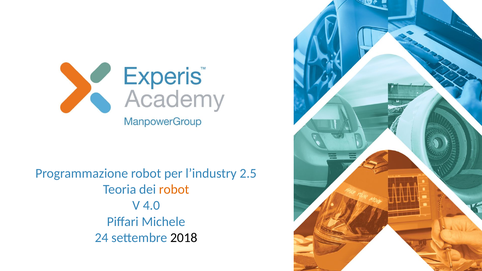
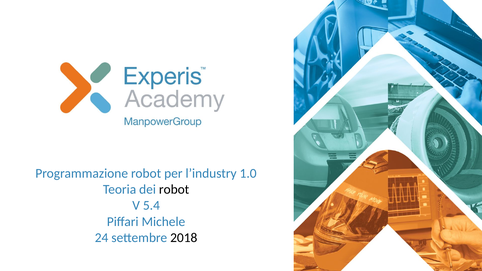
2.5: 2.5 -> 1.0
robot at (174, 190) colour: orange -> black
4.0: 4.0 -> 5.4
